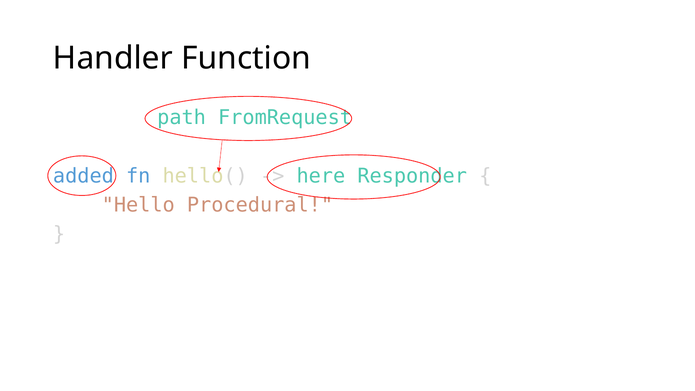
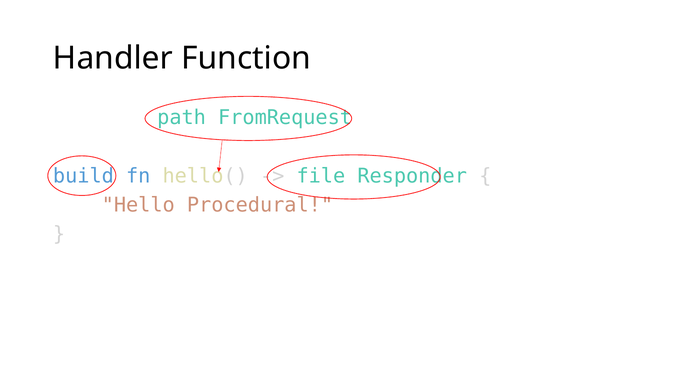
added: added -> build
here: here -> file
